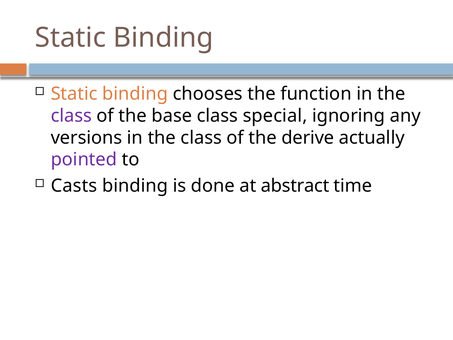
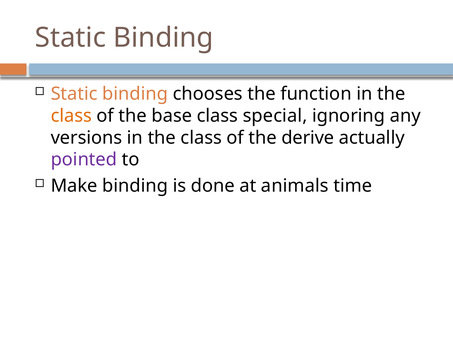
class at (71, 116) colour: purple -> orange
Casts: Casts -> Make
abstract: abstract -> animals
